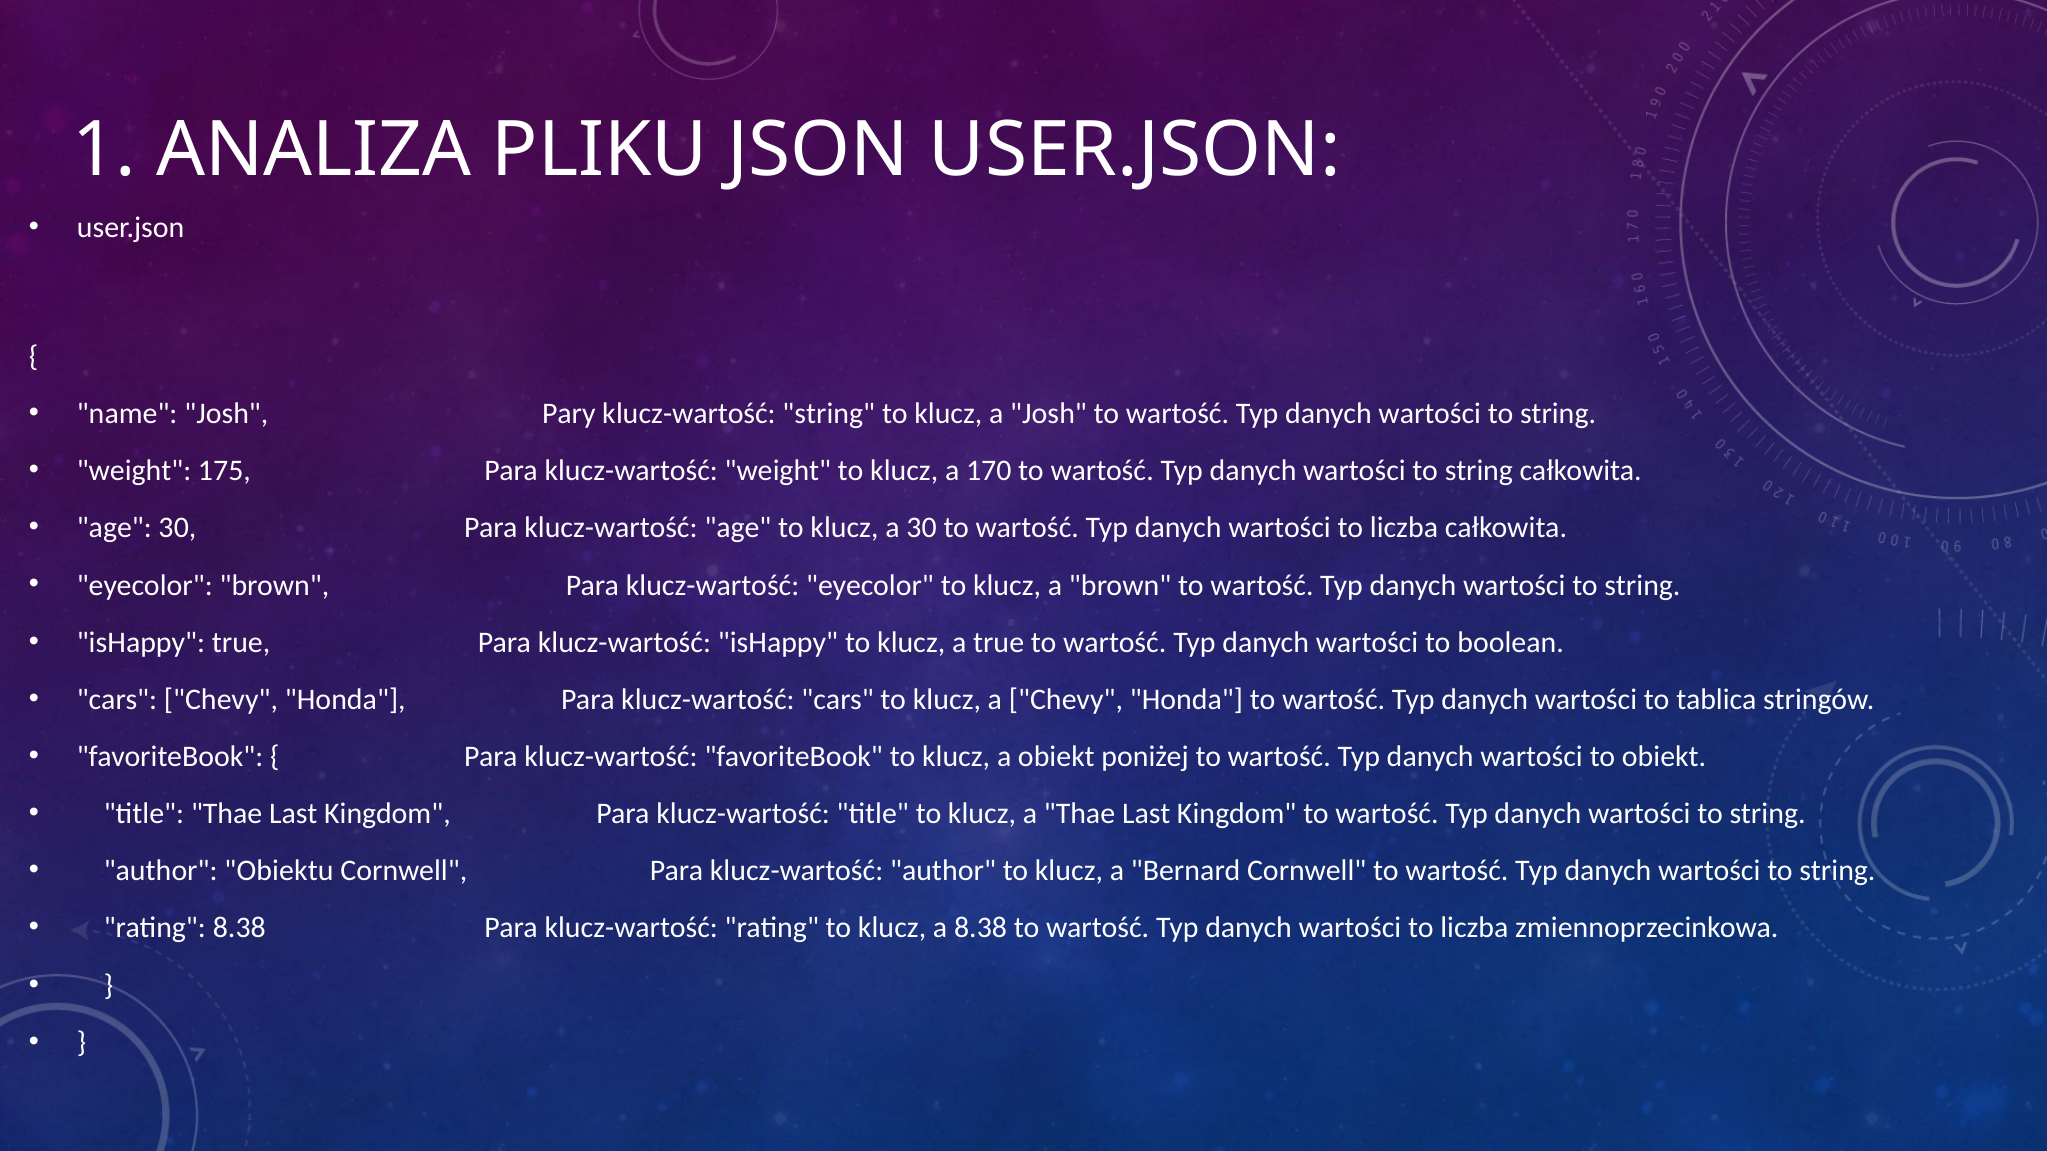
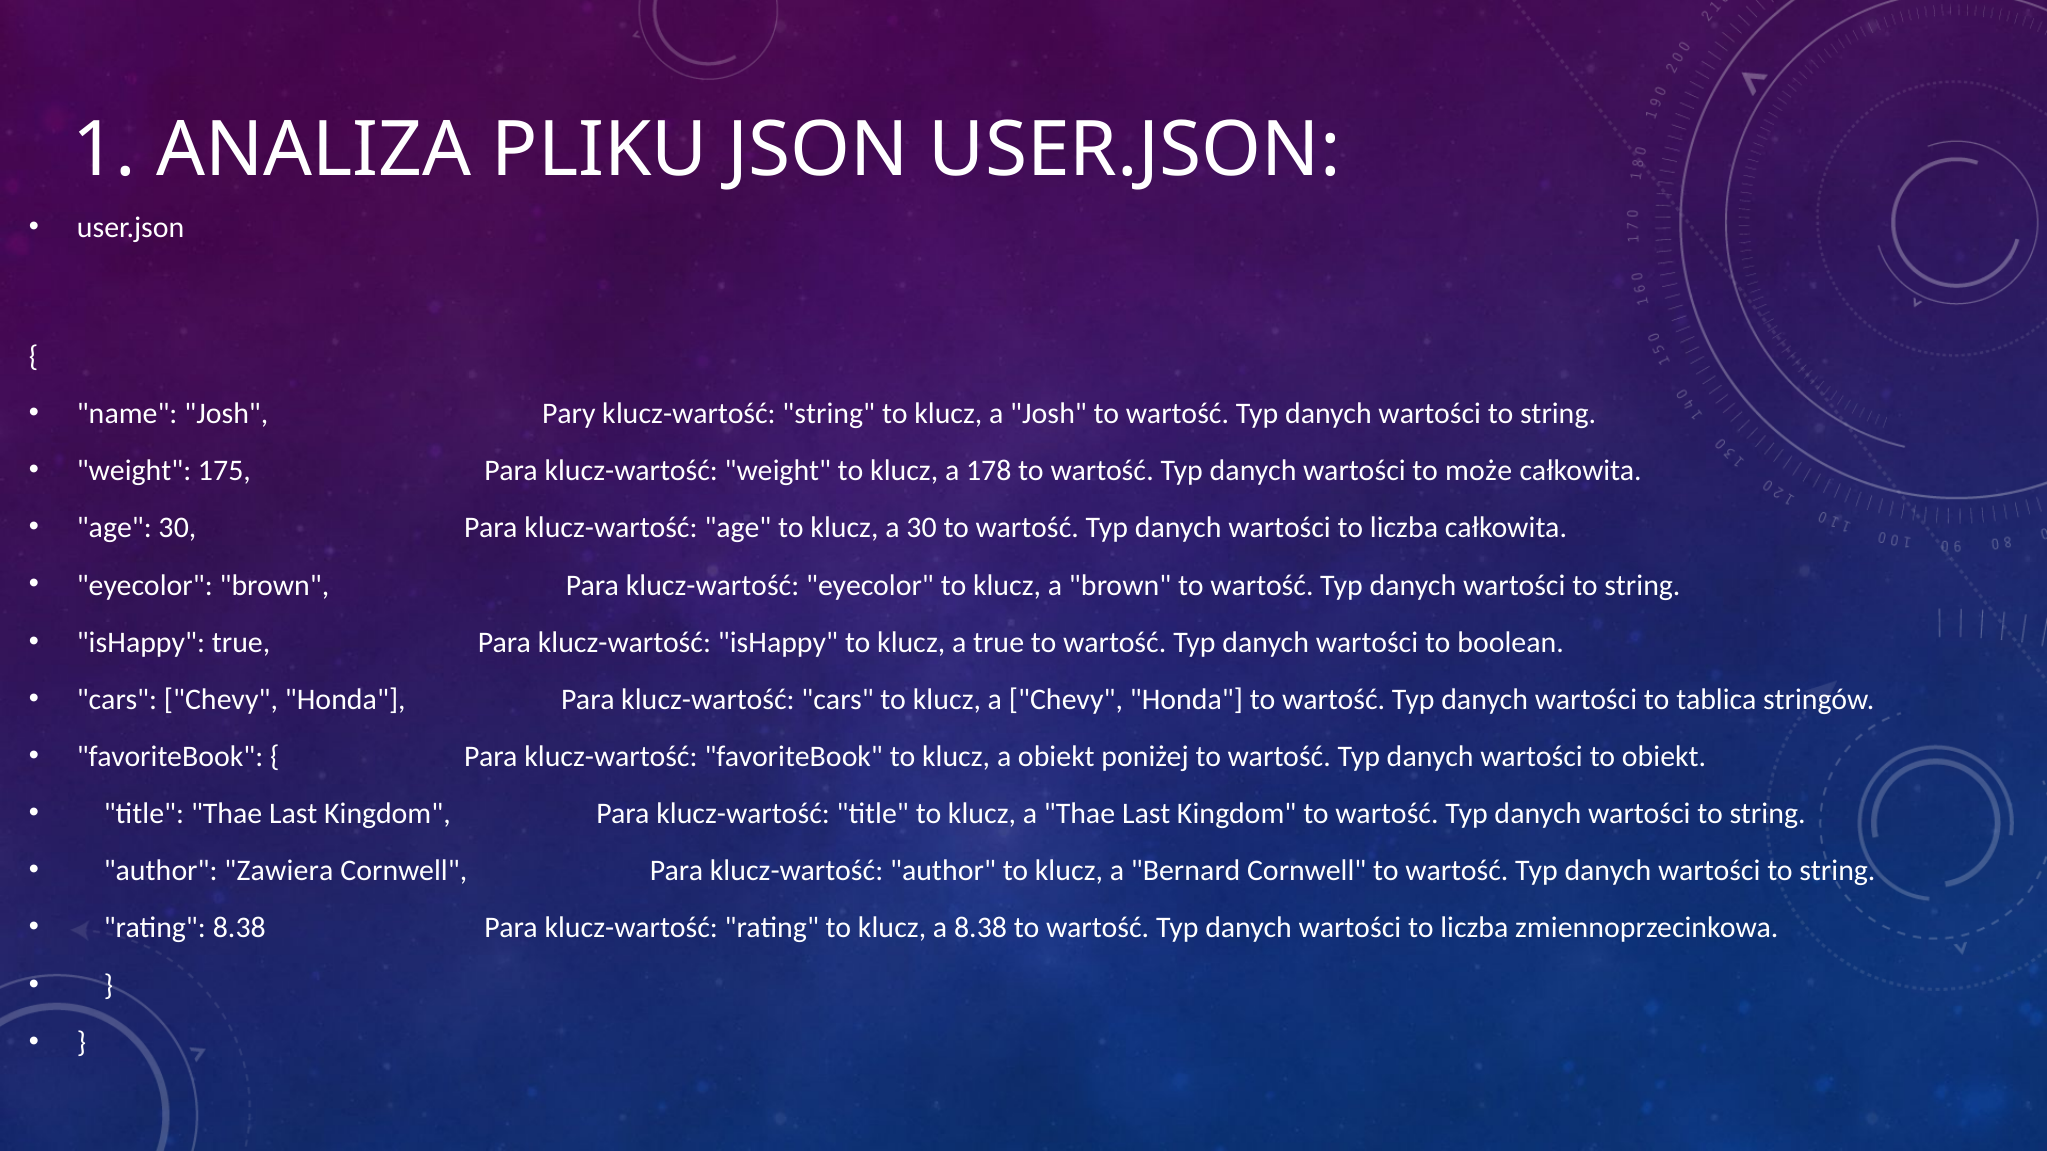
170: 170 -> 178
string at (1479, 471): string -> może
Obiektu: Obiektu -> Zawiera
